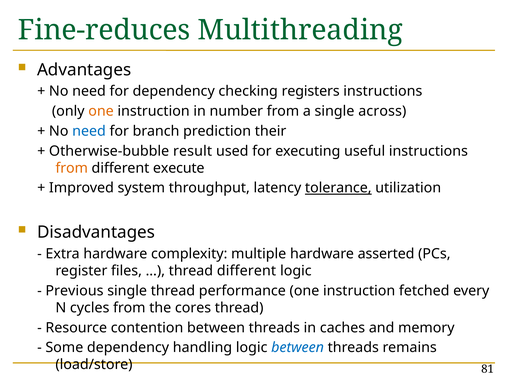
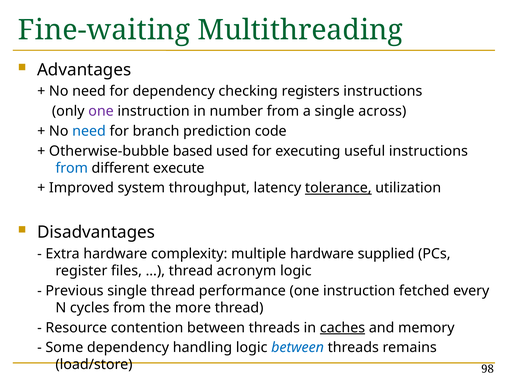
Fine-reduces: Fine-reduces -> Fine-waiting
one at (101, 111) colour: orange -> purple
their: their -> code
result: result -> based
from at (72, 168) colour: orange -> blue
asserted: asserted -> supplied
thread different: different -> acronym
cores: cores -> more
caches underline: none -> present
81: 81 -> 98
